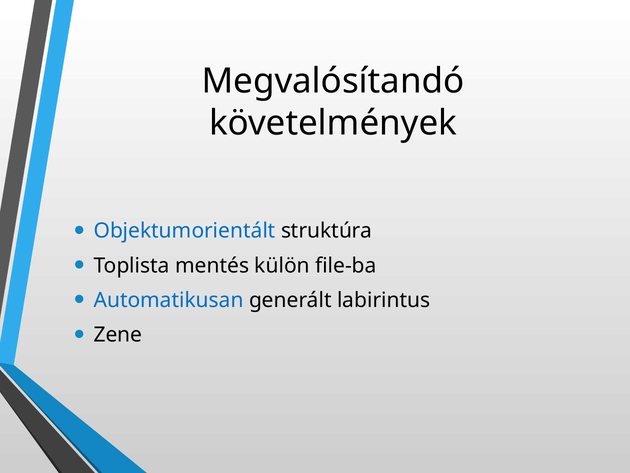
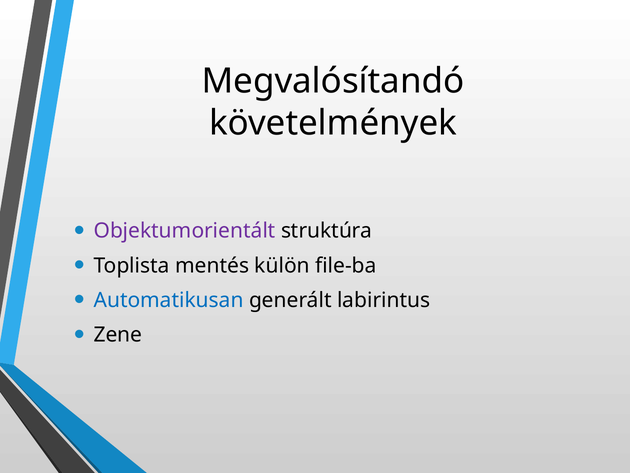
Objektumorientált colour: blue -> purple
